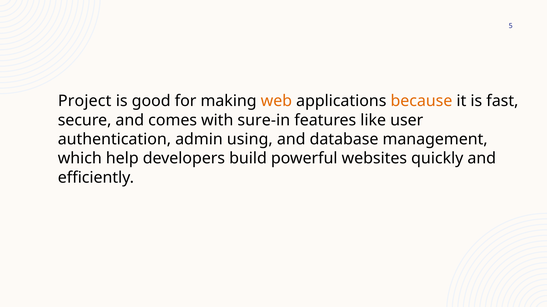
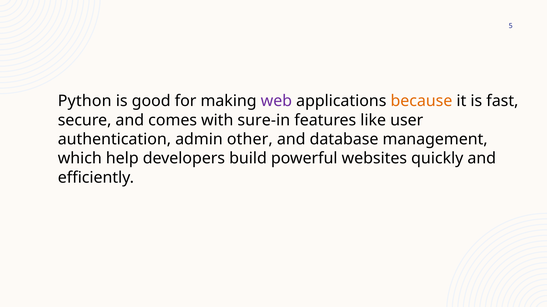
Project: Project -> Python
web colour: orange -> purple
using: using -> other
